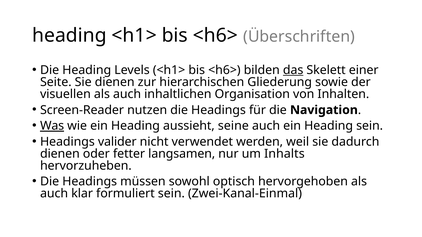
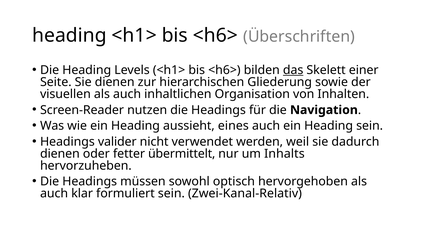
Was underline: present -> none
seine: seine -> eines
langsamen: langsamen -> übermittelt
Zwei-Kanal-Einmal: Zwei-Kanal-Einmal -> Zwei-Kanal-Relativ
